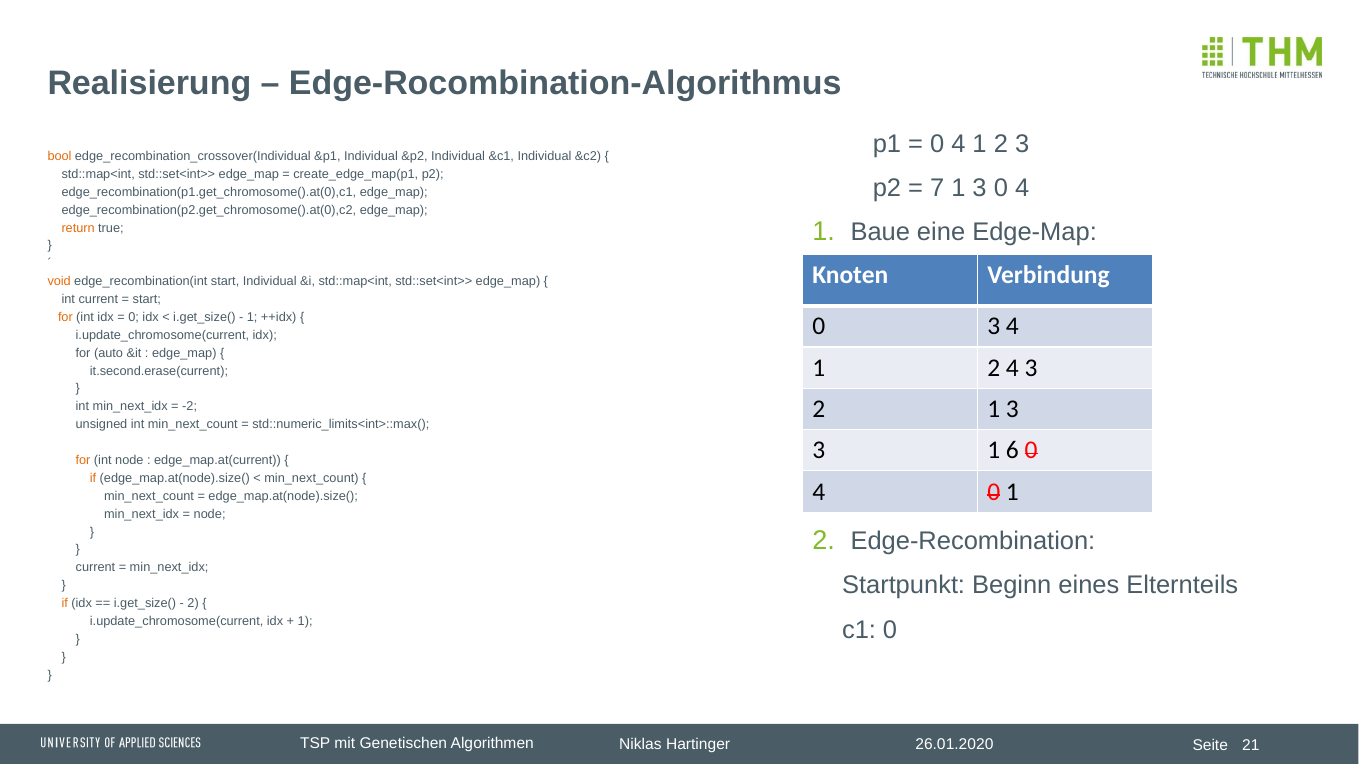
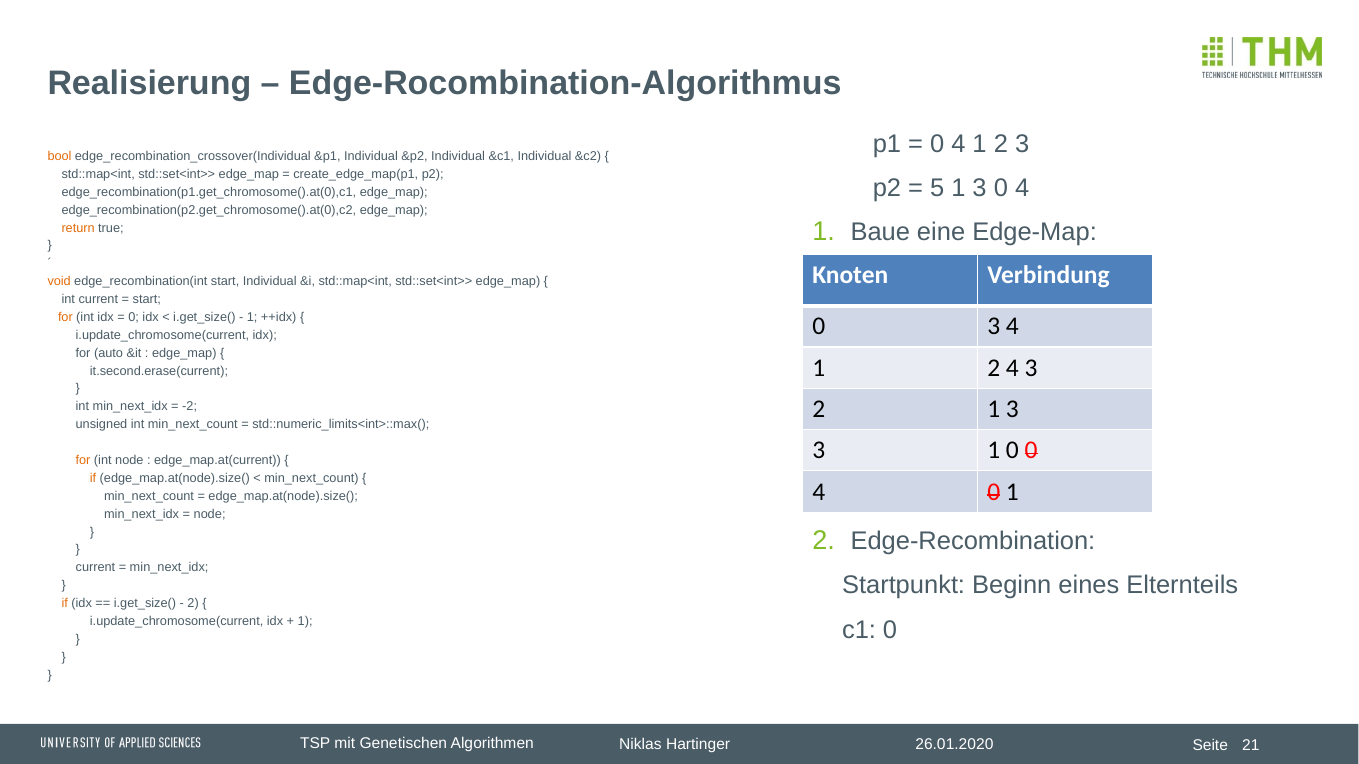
7: 7 -> 5
1 6: 6 -> 0
